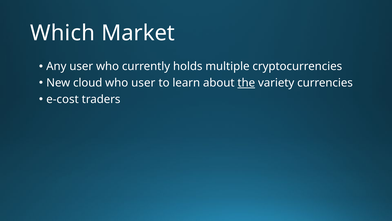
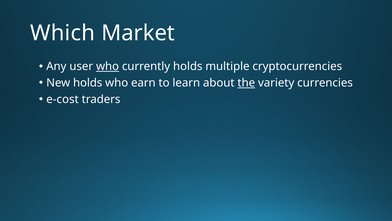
who at (108, 66) underline: none -> present
New cloud: cloud -> holds
who user: user -> earn
